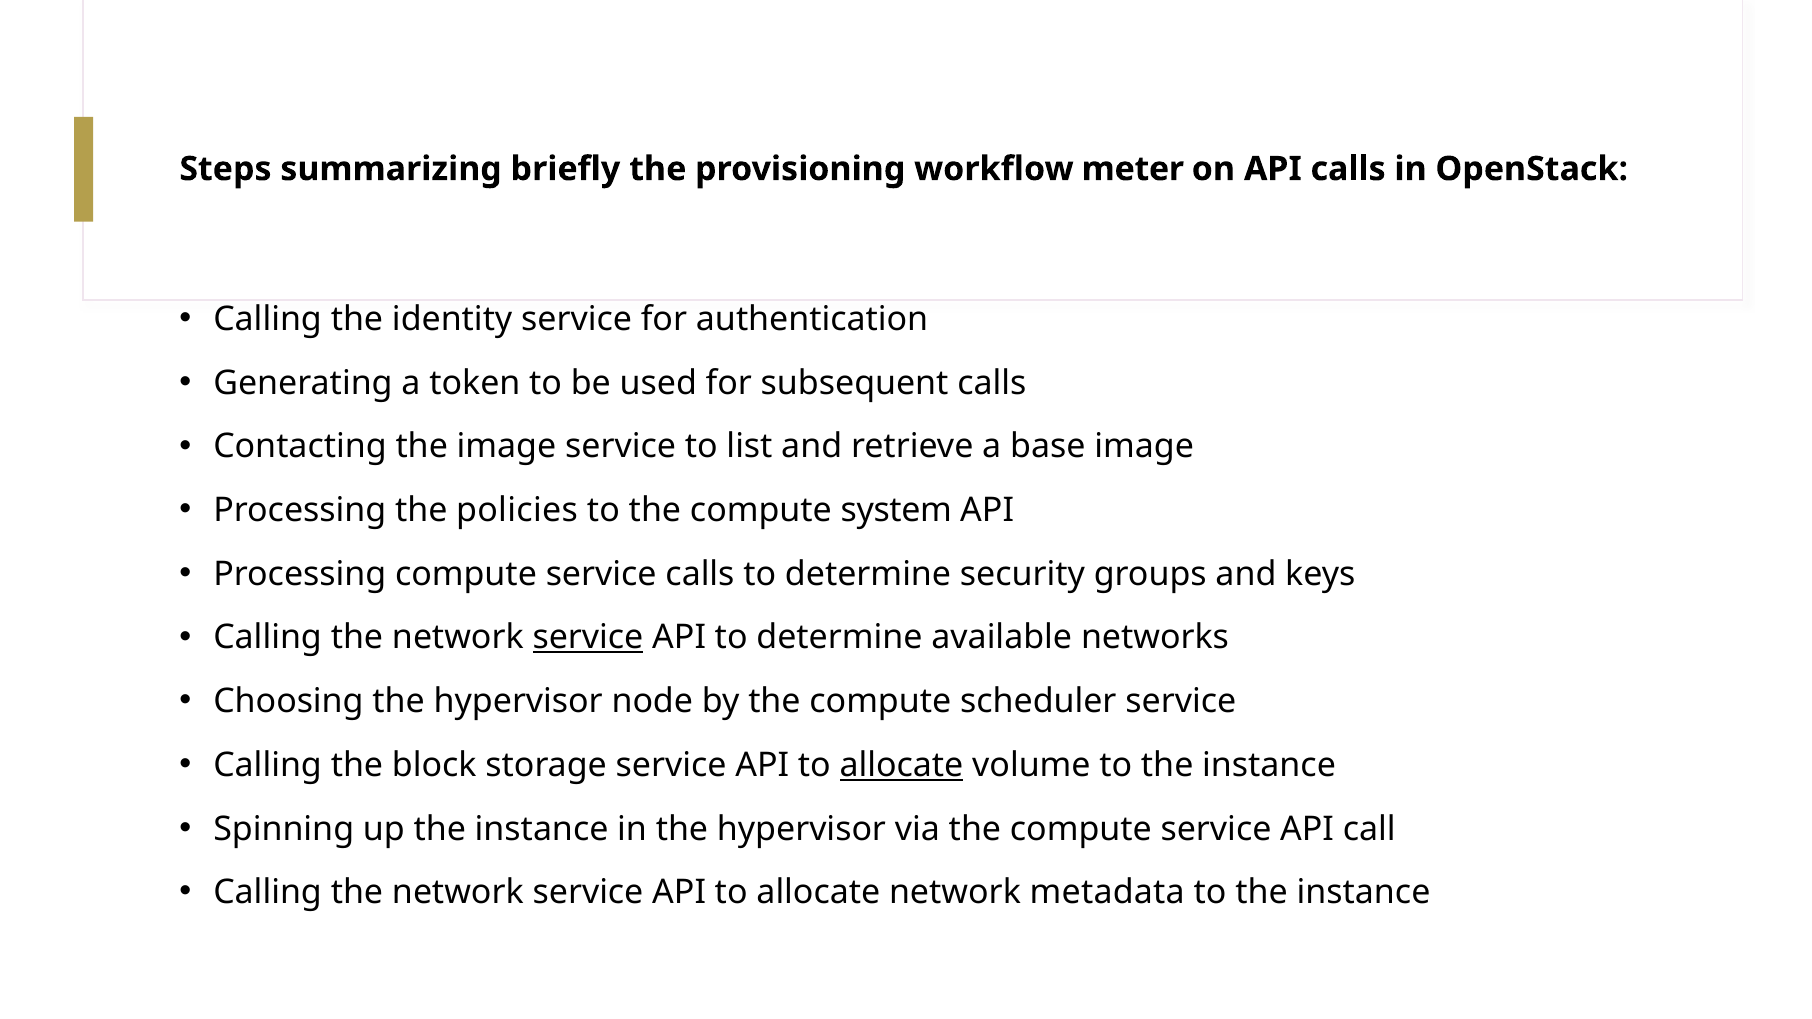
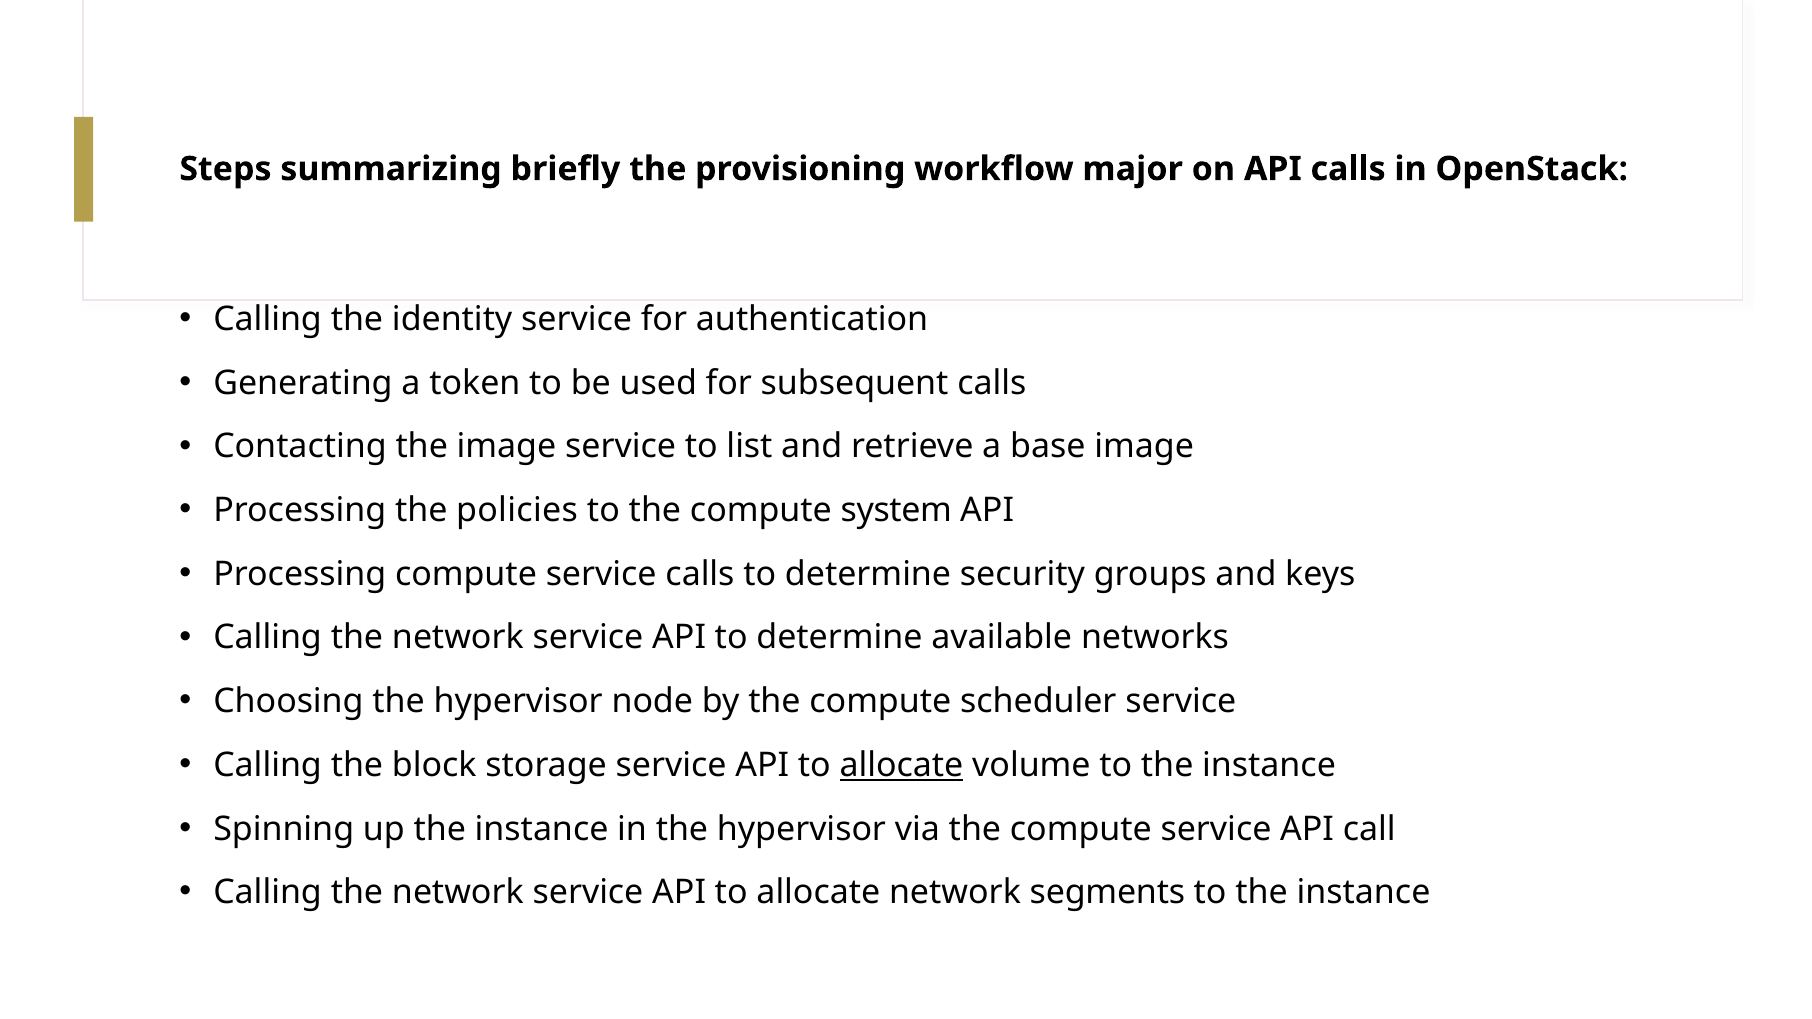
meter: meter -> major
service at (588, 638) underline: present -> none
metadata: metadata -> segments
